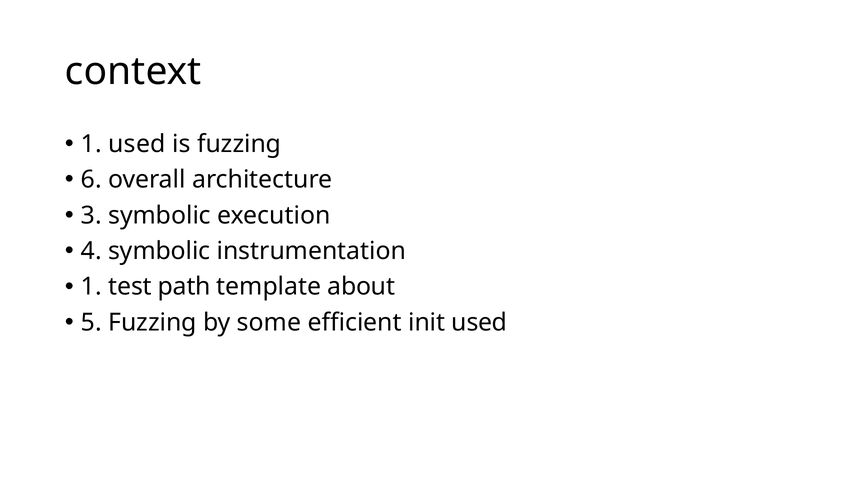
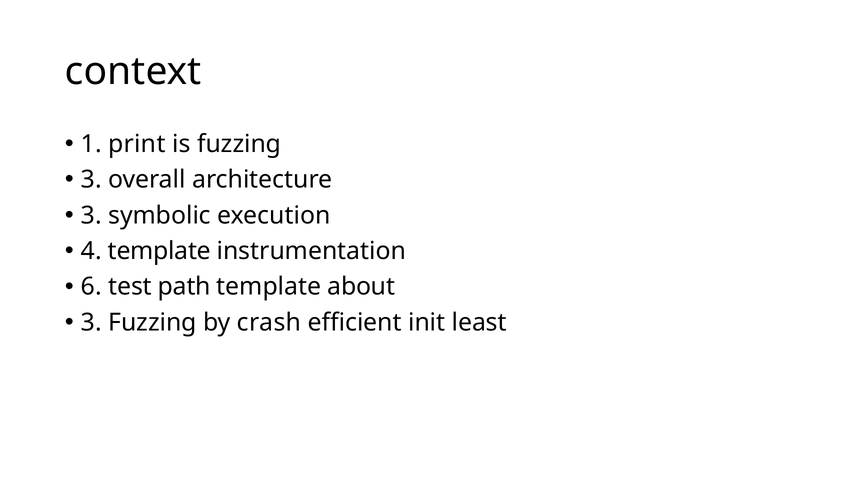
1 used: used -> print
6 at (91, 180): 6 -> 3
4 symbolic: symbolic -> template
1 at (91, 287): 1 -> 6
5 at (91, 323): 5 -> 3
some: some -> crash
init used: used -> least
